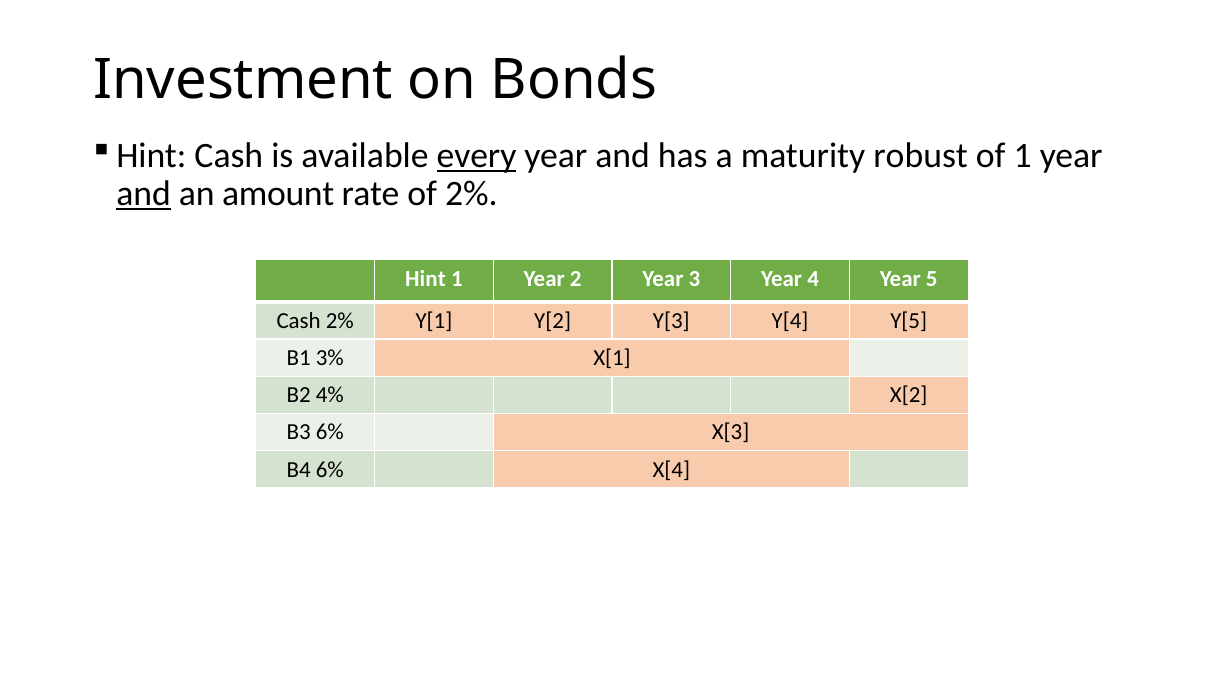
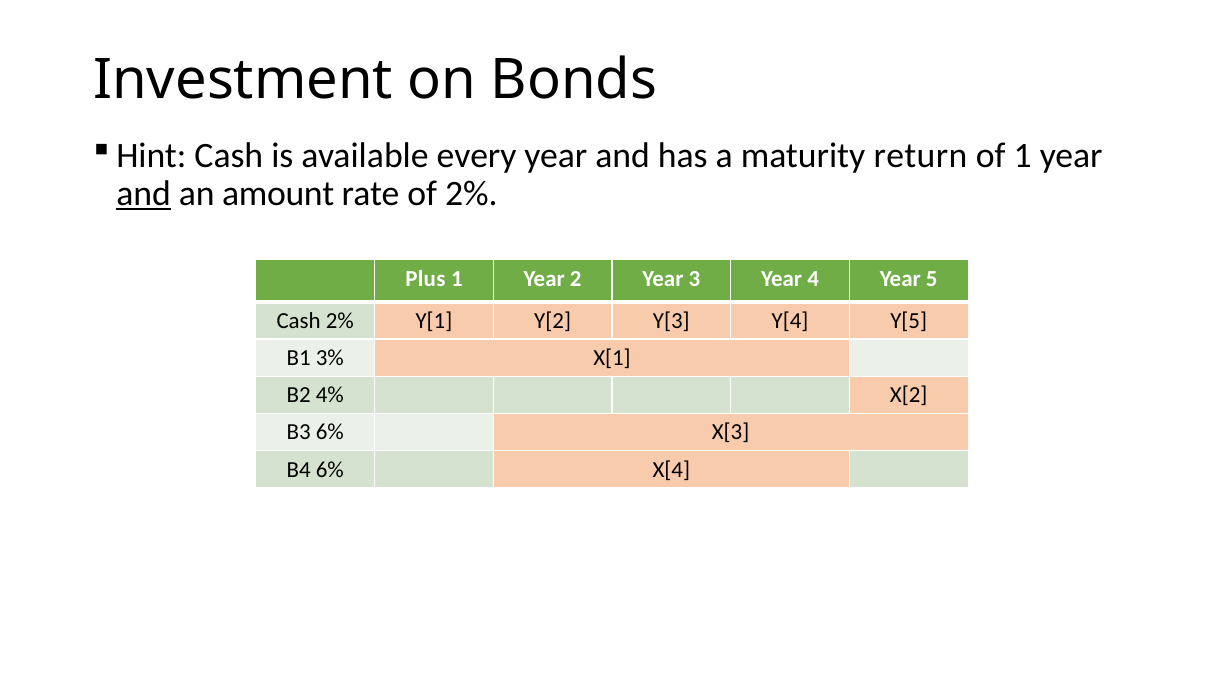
every underline: present -> none
robust: robust -> return
Hint at (425, 279): Hint -> Plus
